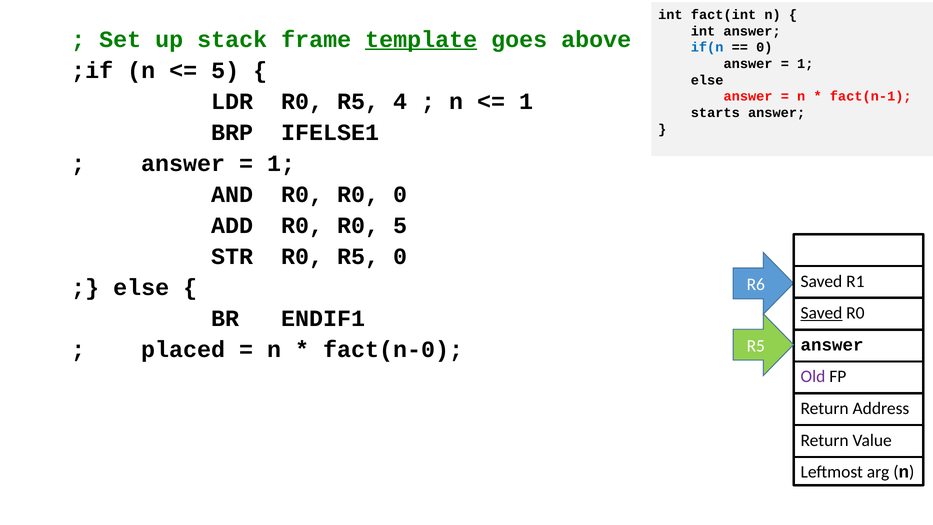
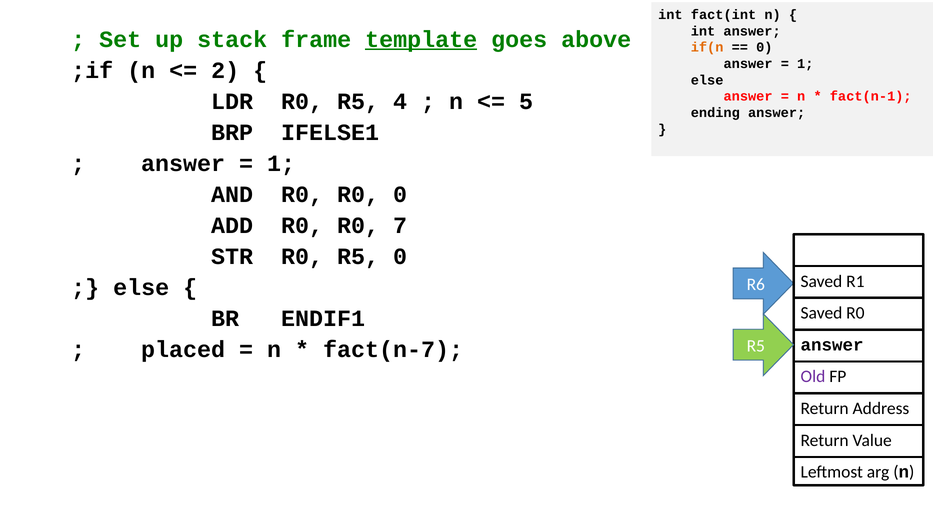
if(n colour: blue -> orange
5 at (225, 70): 5 -> 2
1 at (526, 101): 1 -> 5
starts: starts -> ending
R0 5: 5 -> 7
Saved at (821, 313) underline: present -> none
fact(n-0: fact(n-0 -> fact(n-7
